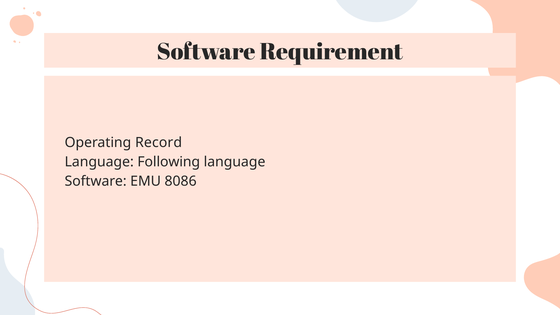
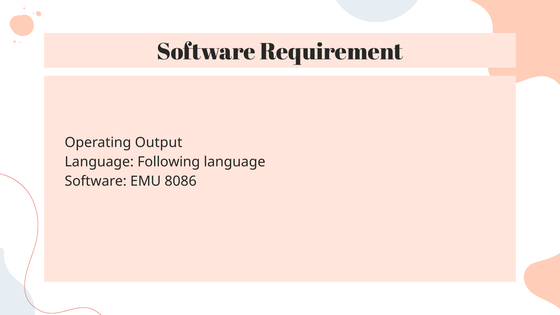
Record: Record -> Output
